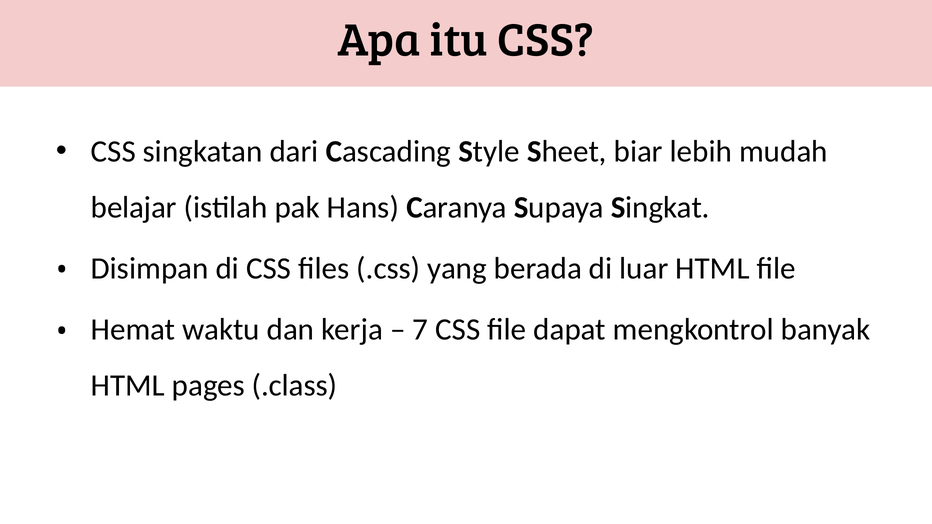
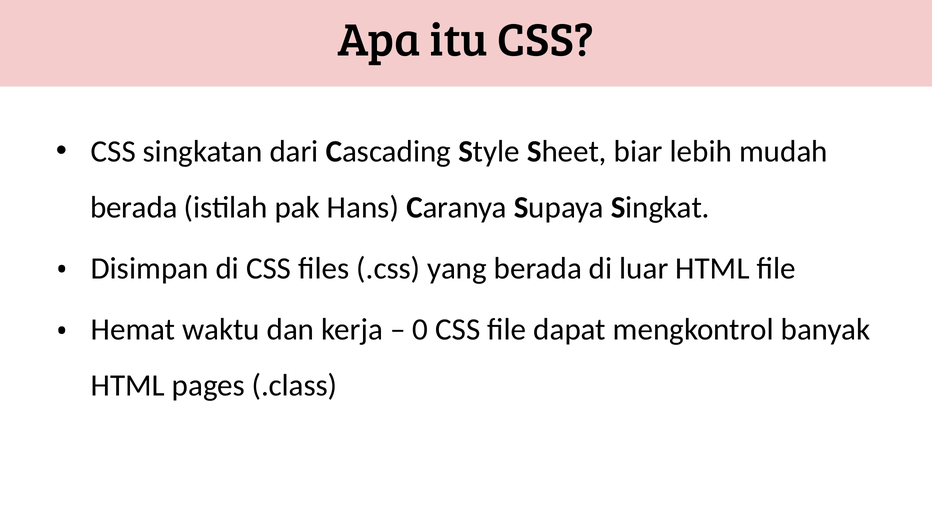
belajar at (134, 208): belajar -> berada
7: 7 -> 0
